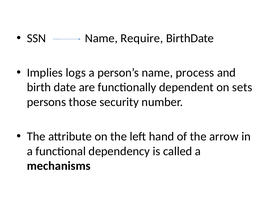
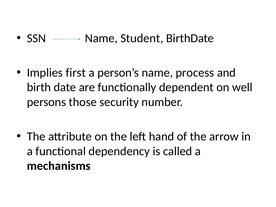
Require: Require -> Student
logs: logs -> first
sets: sets -> well
